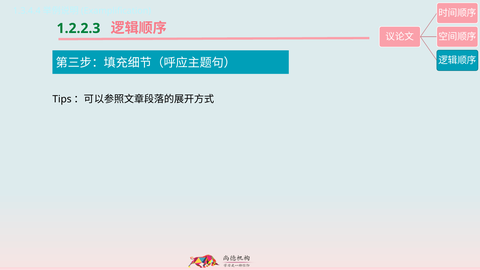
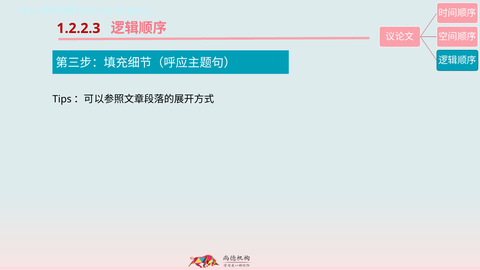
1.2.2.3 colour: green -> red
